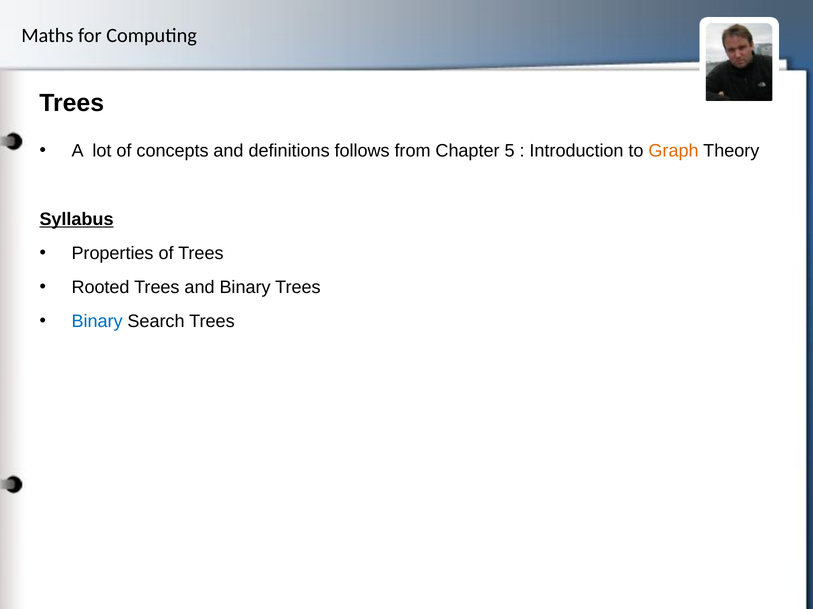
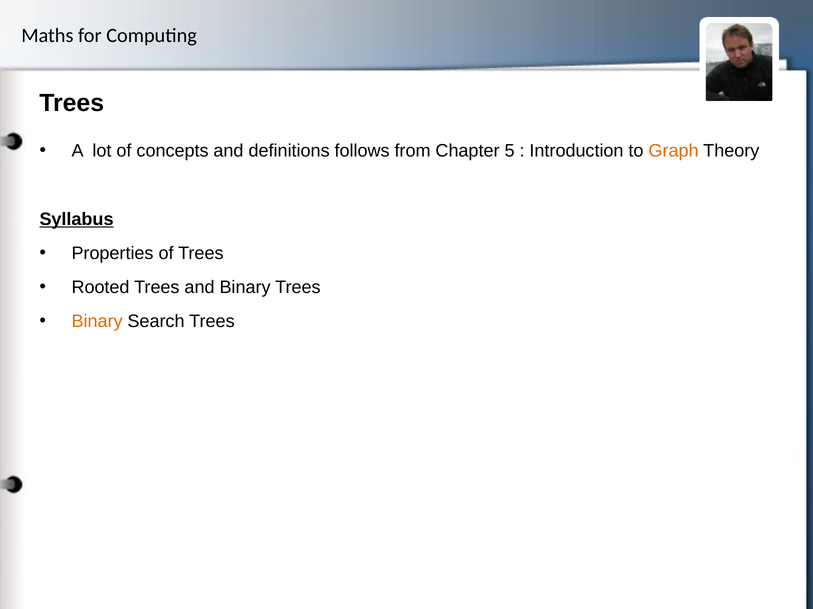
Binary at (97, 322) colour: blue -> orange
